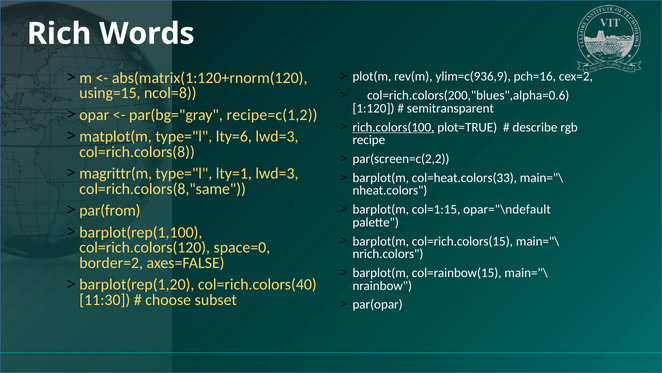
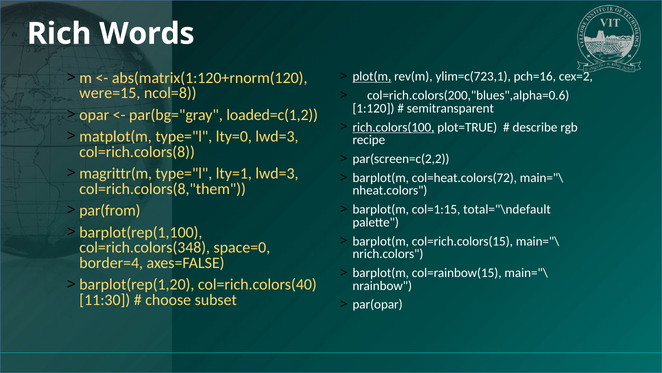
plot(m underline: none -> present
ylim=c(936,9: ylim=c(936,9 -> ylim=c(723,1
using=15: using=15 -> were=15
recipe=c(1,2: recipe=c(1,2 -> loaded=c(1,2
lty=6: lty=6 -> lty=0
col=heat.colors(33: col=heat.colors(33 -> col=heat.colors(72
col=rich.colors(8,"same: col=rich.colors(8,"same -> col=rich.colors(8,"them
opar="\ndefault: opar="\ndefault -> total="\ndefault
col=rich.colors(120: col=rich.colors(120 -> col=rich.colors(348
border=2: border=2 -> border=4
